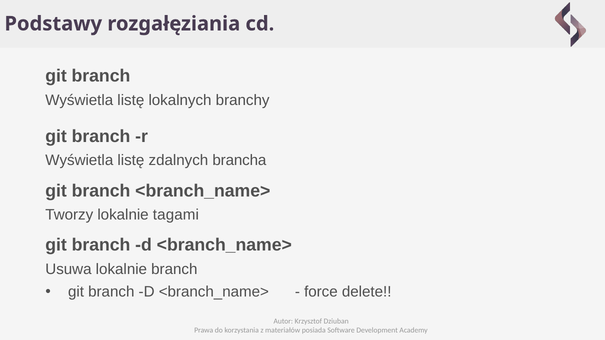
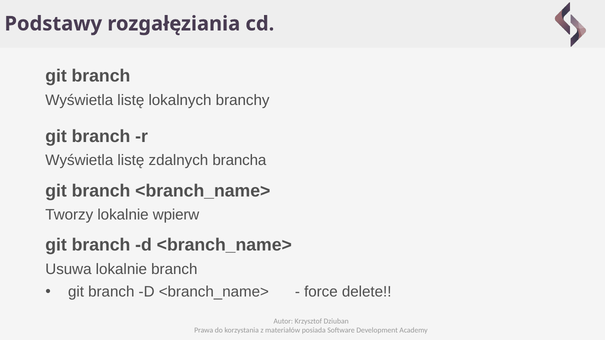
tagami: tagami -> wpierw
